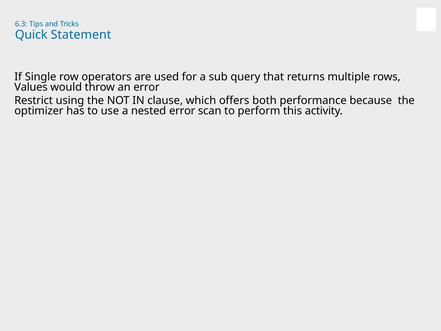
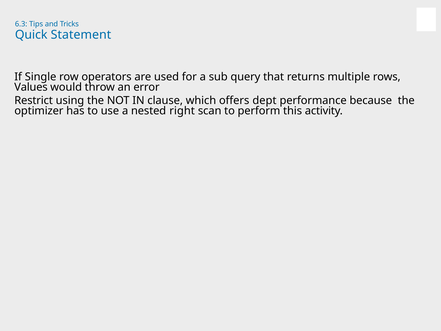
both: both -> dept
nested error: error -> right
